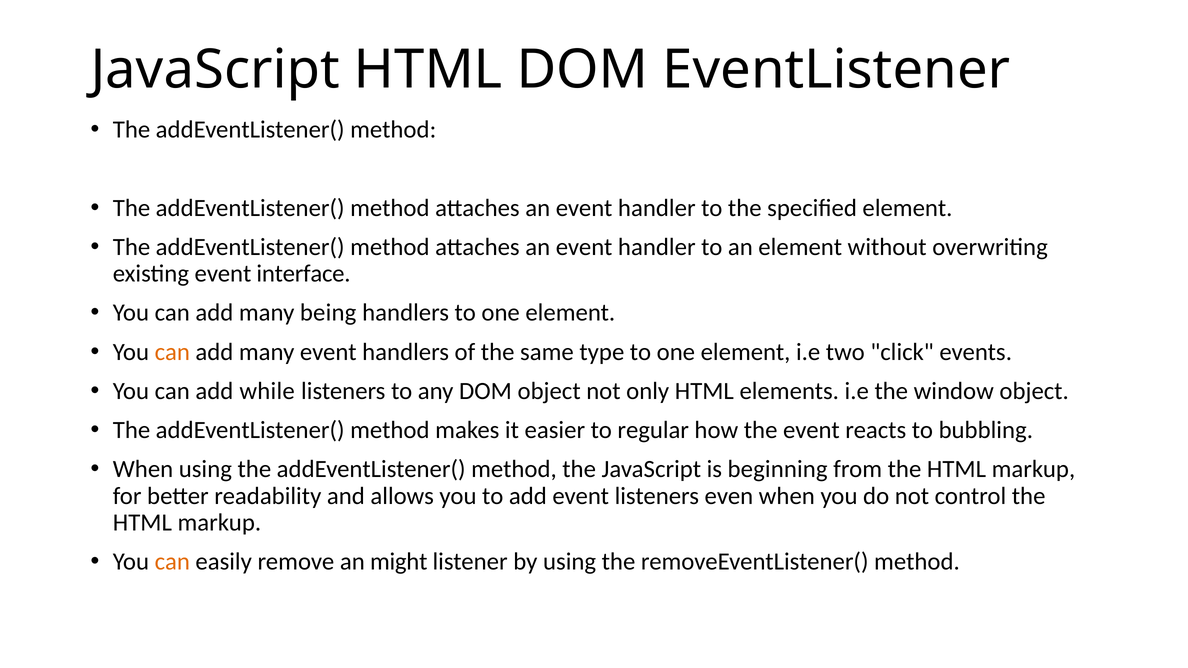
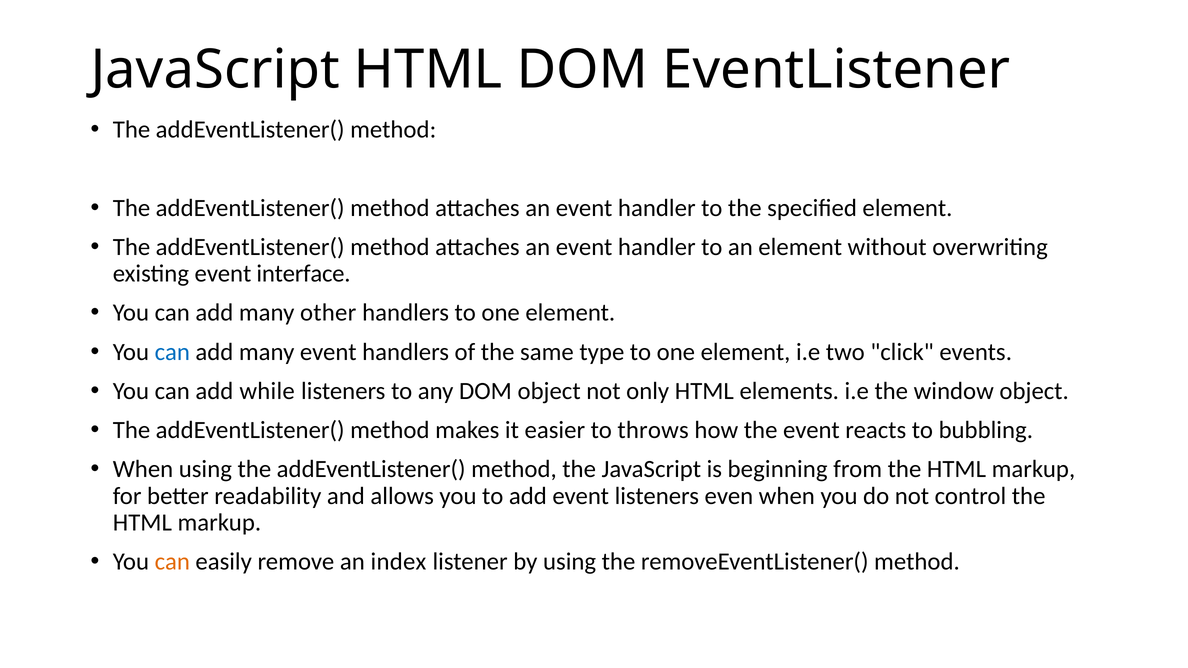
being: being -> other
can at (172, 352) colour: orange -> blue
regular: regular -> throws
might: might -> index
